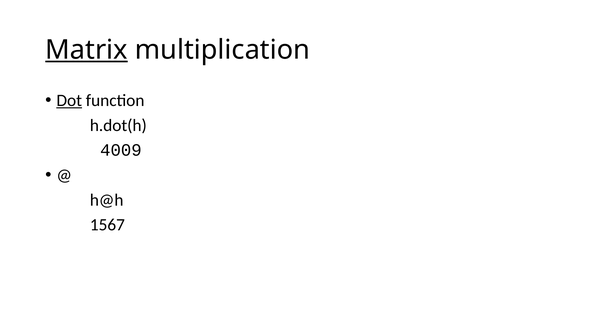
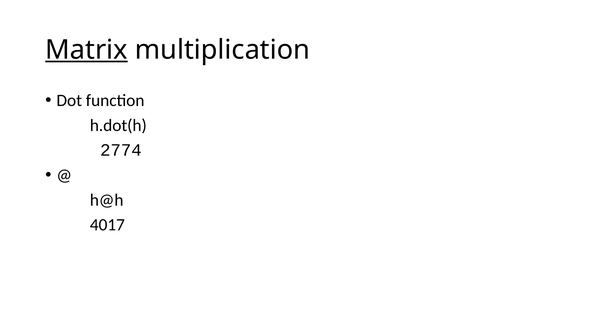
Dot underline: present -> none
4009: 4009 -> 2774
1567: 1567 -> 4017
